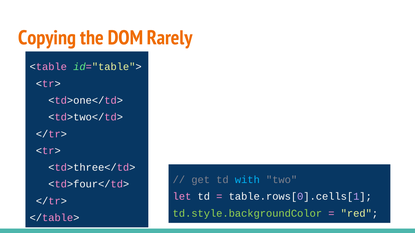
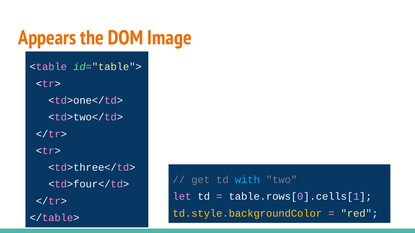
Copying: Copying -> Appears
Rarely: Rarely -> Image
td.style.backgroundColor colour: light green -> yellow
